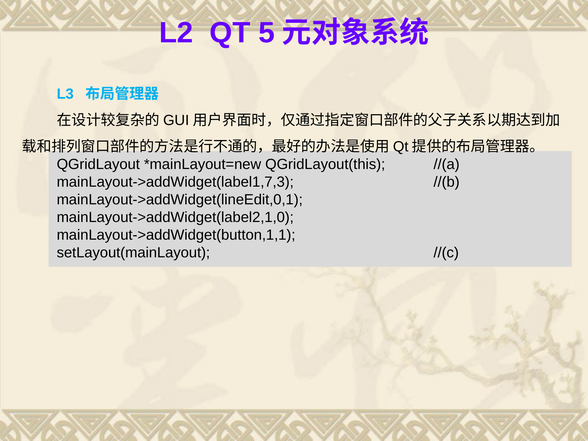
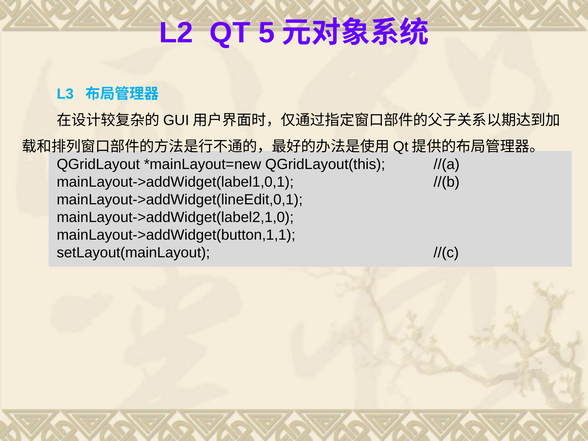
mainLayout->addWidget(label1,7,3: mainLayout->addWidget(label1,7,3 -> mainLayout->addWidget(label1,0,1
